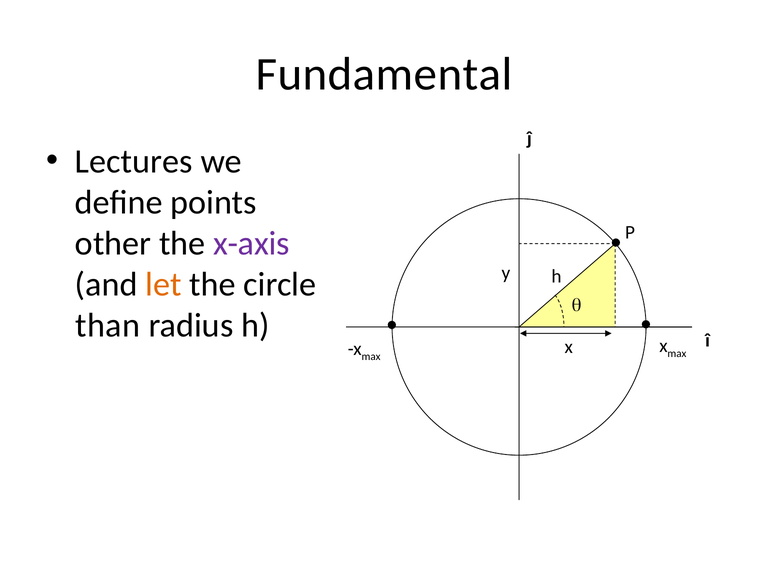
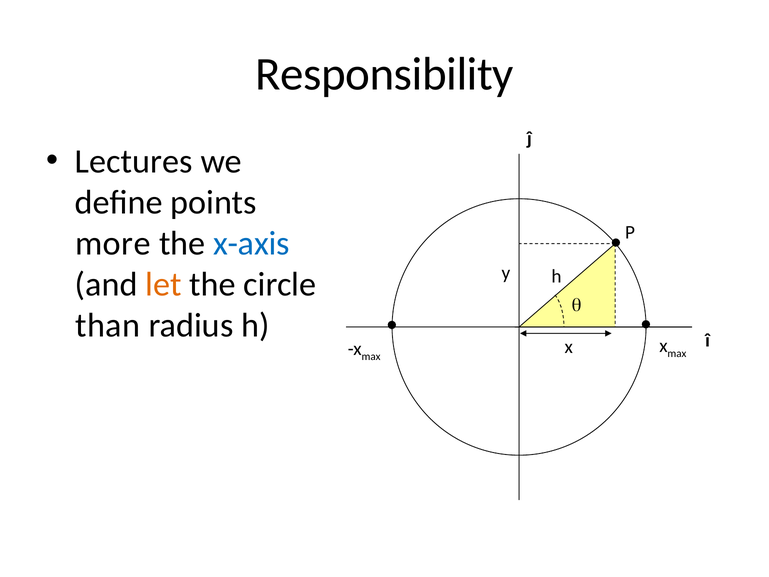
Fundamental: Fundamental -> Responsibility
other: other -> more
x-axis colour: purple -> blue
